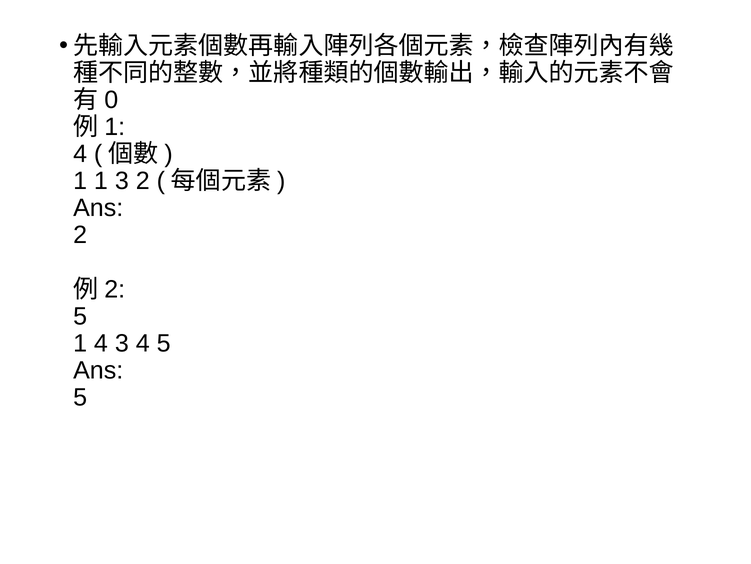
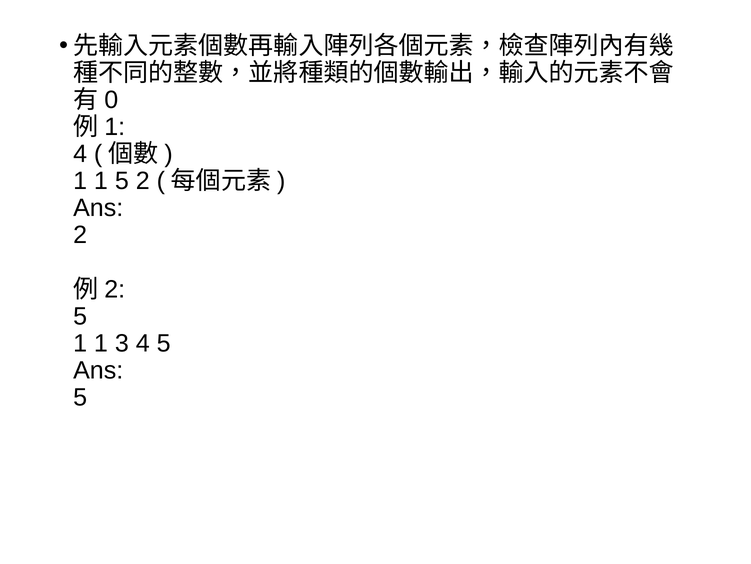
1 3: 3 -> 5
4 at (101, 343): 4 -> 1
